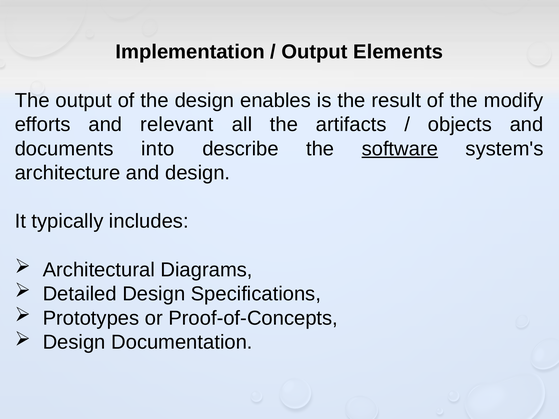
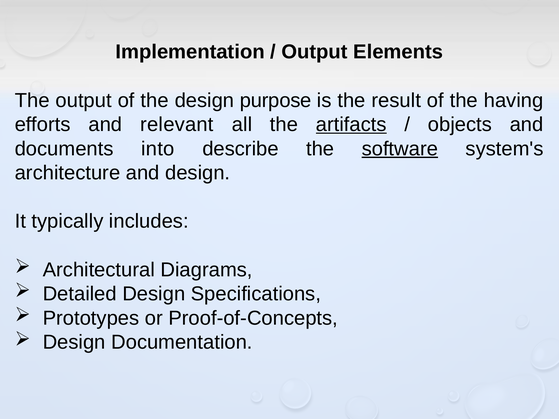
enables: enables -> purpose
modify: modify -> having
artifacts underline: none -> present
